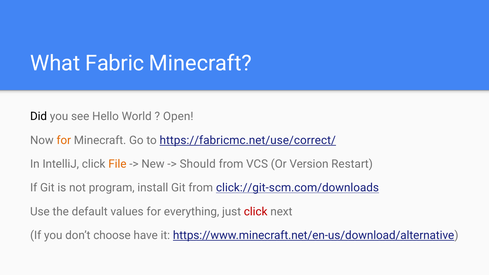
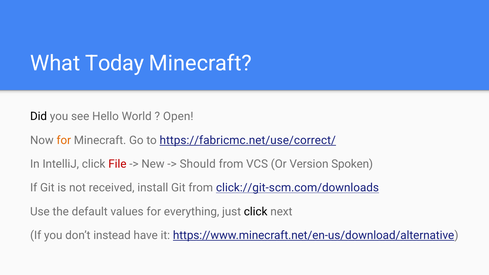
Fabric: Fabric -> Today
File colour: orange -> red
Restart: Restart -> Spoken
program: program -> received
click at (256, 212) colour: red -> black
choose: choose -> instead
